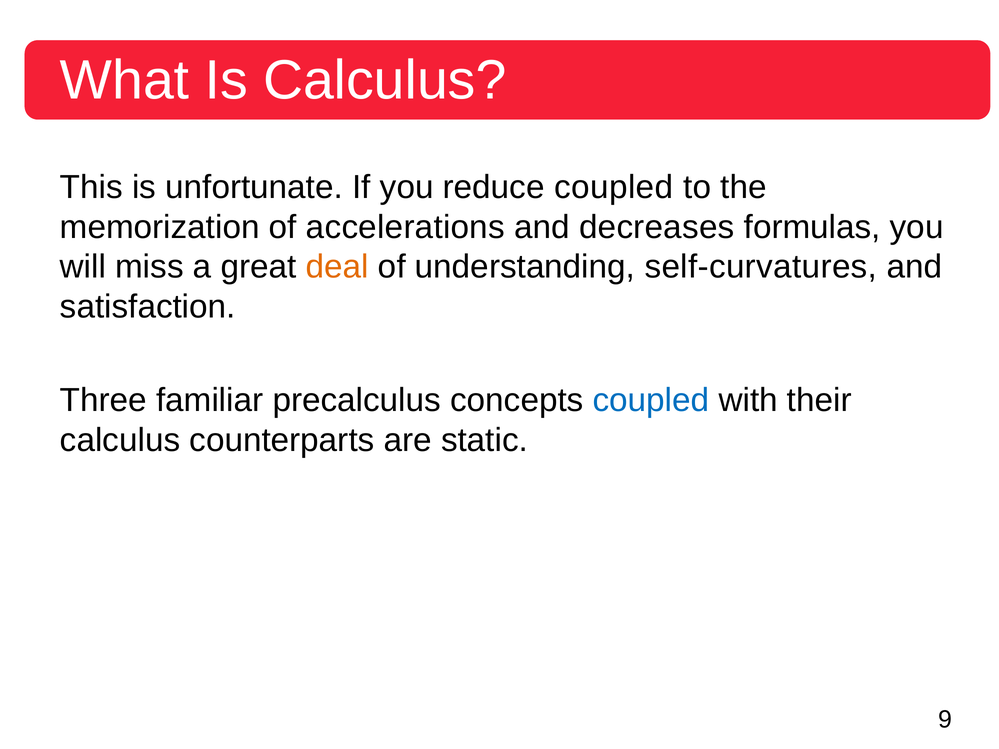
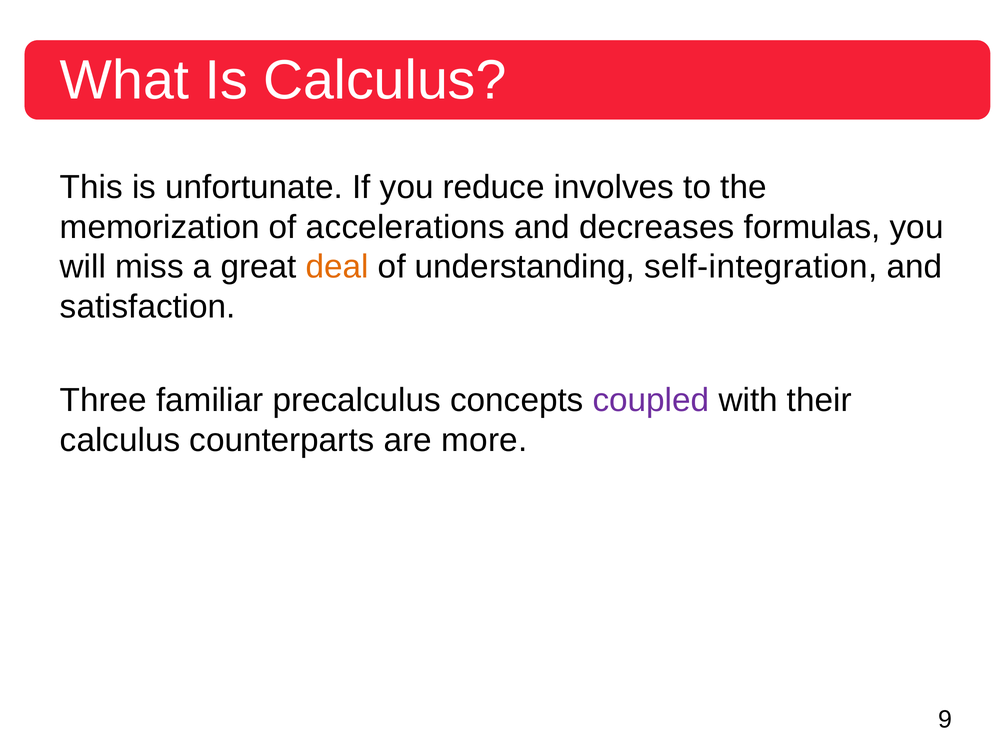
reduce coupled: coupled -> involves
self-curvatures: self-curvatures -> self-integration
coupled at (651, 400) colour: blue -> purple
static: static -> more
